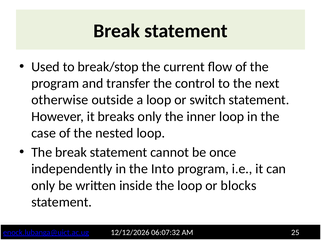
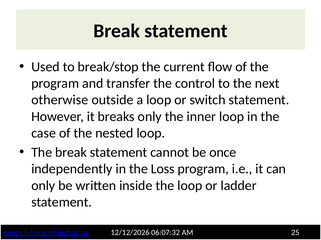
Into: Into -> Loss
blocks: blocks -> ladder
